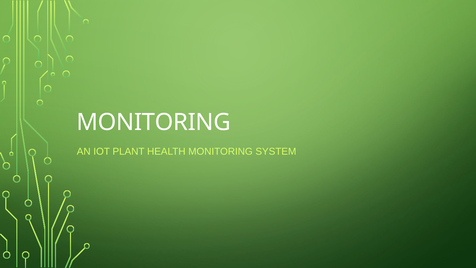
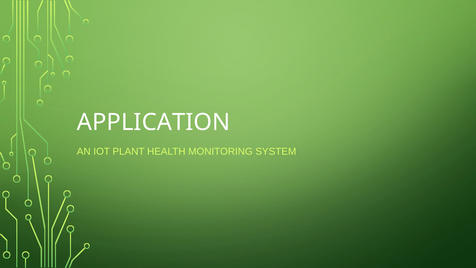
MONITORING at (154, 122): MONITORING -> APPLICATION
